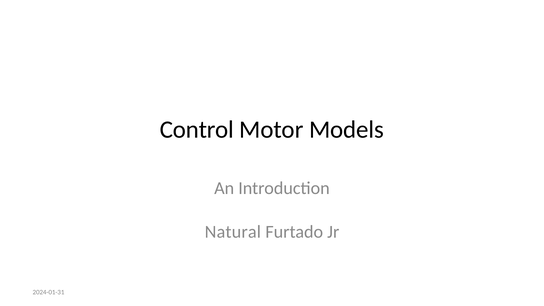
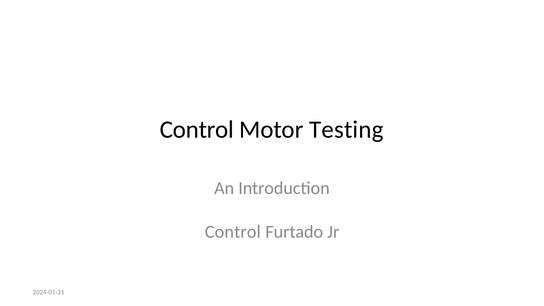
Models: Models -> Testing
Natural at (233, 232): Natural -> Control
